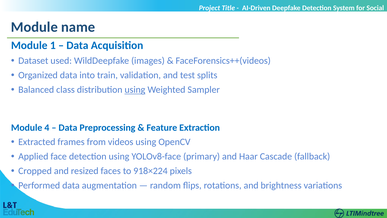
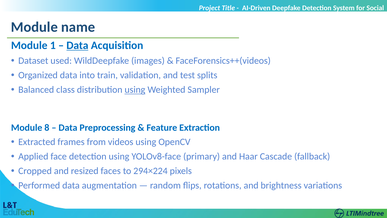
Data at (77, 45) underline: none -> present
4: 4 -> 8
918×224: 918×224 -> 294×224
